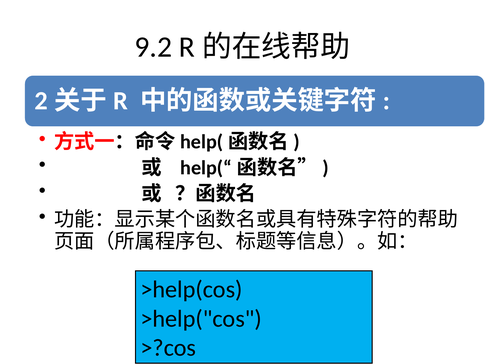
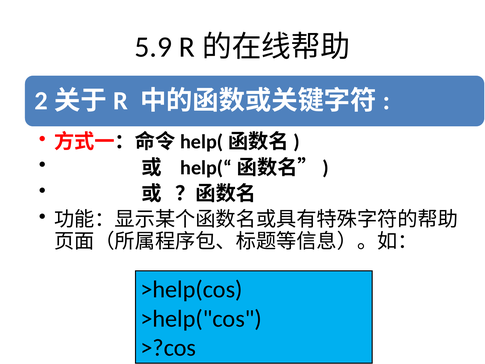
9.2: 9.2 -> 5.9
